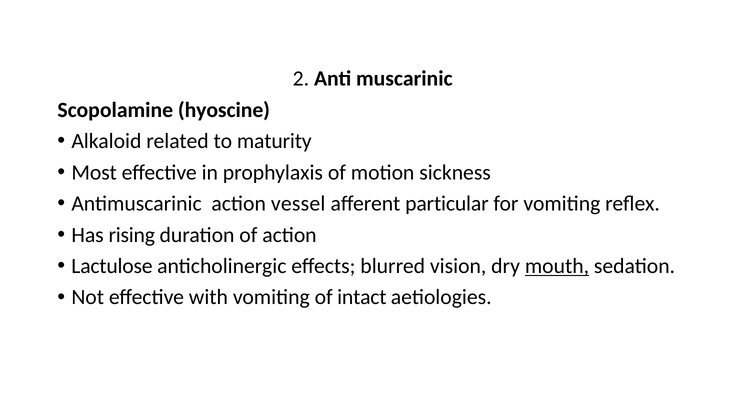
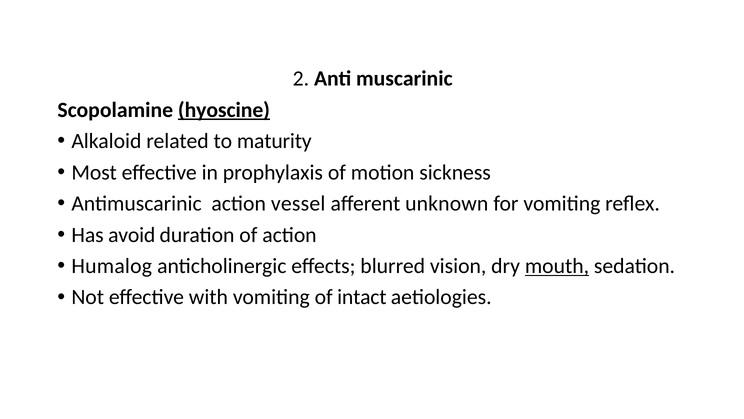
hyoscine underline: none -> present
particular: particular -> unknown
rising: rising -> avoid
Lactulose: Lactulose -> Humalog
